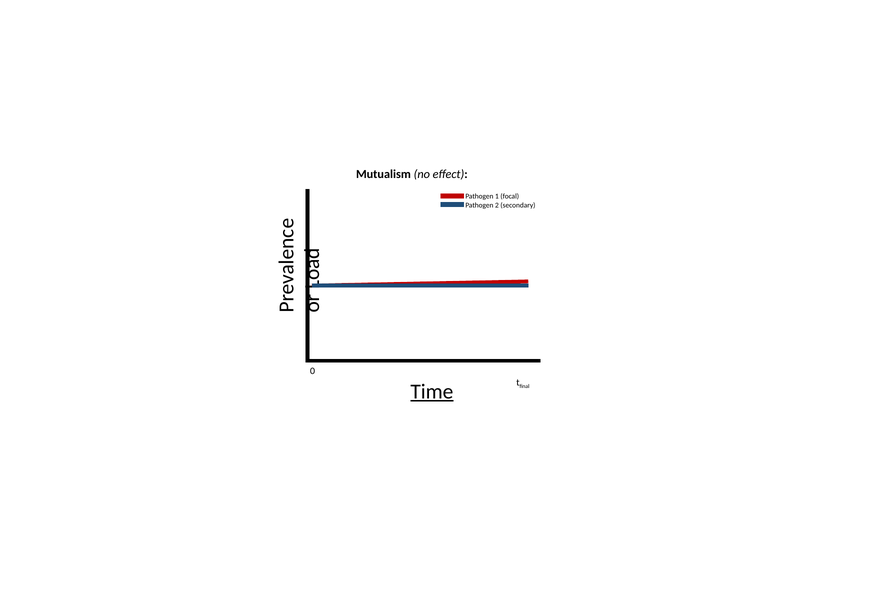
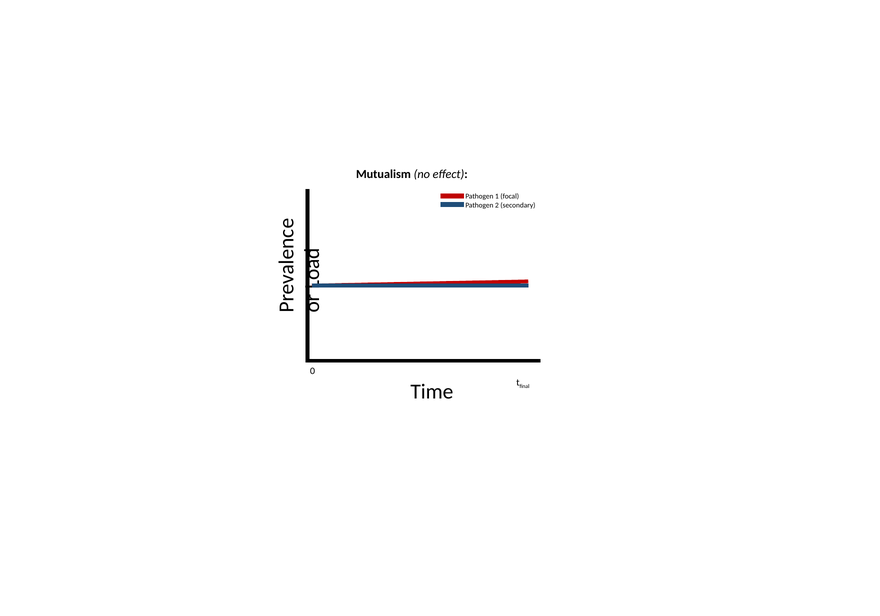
Time underline: present -> none
